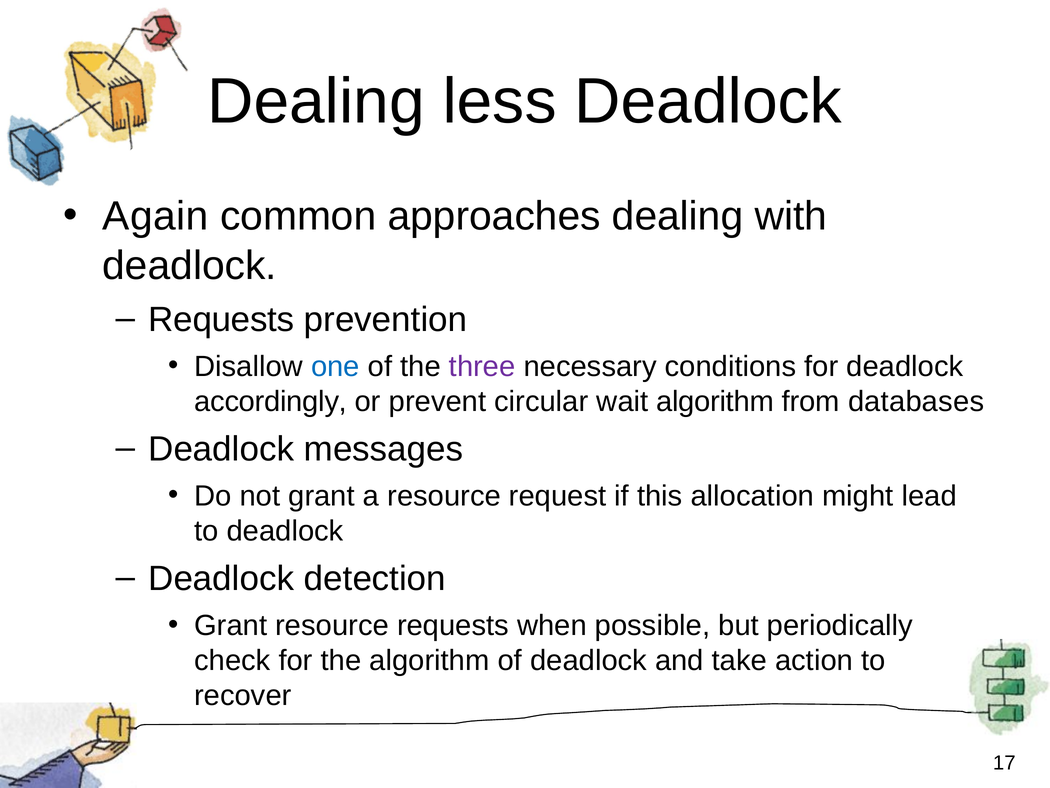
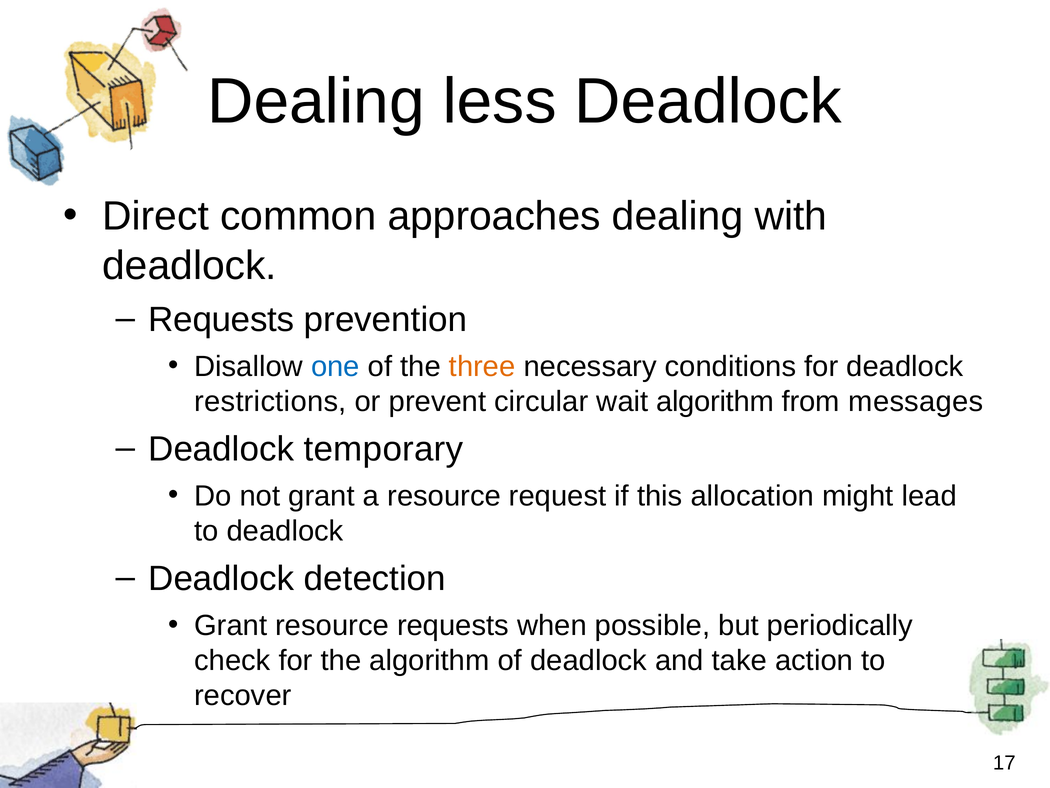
Again: Again -> Direct
three colour: purple -> orange
accordingly: accordingly -> restrictions
databases: databases -> messages
messages: messages -> temporary
